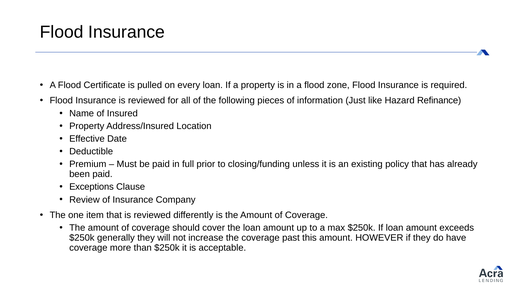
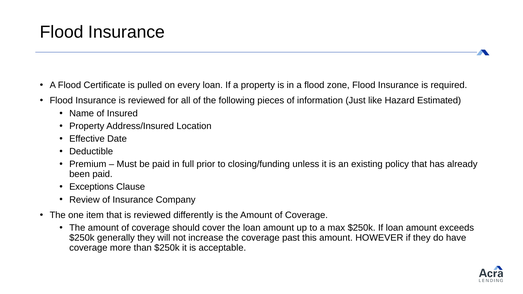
Refinance: Refinance -> Estimated
